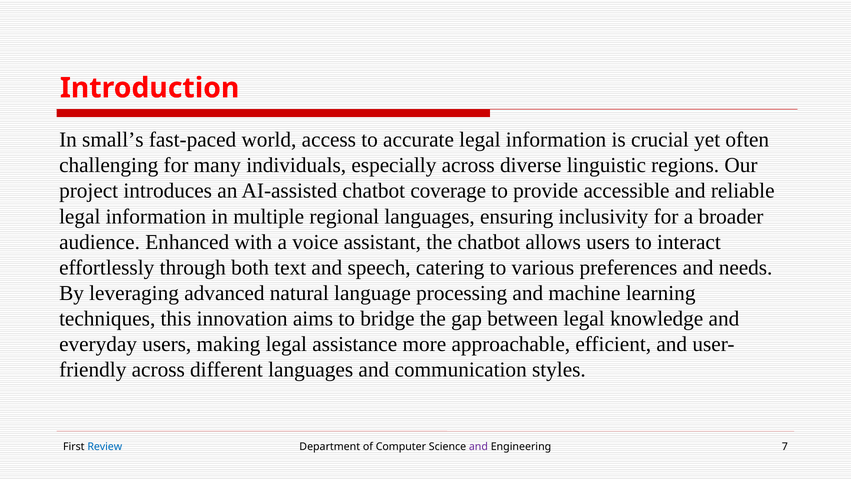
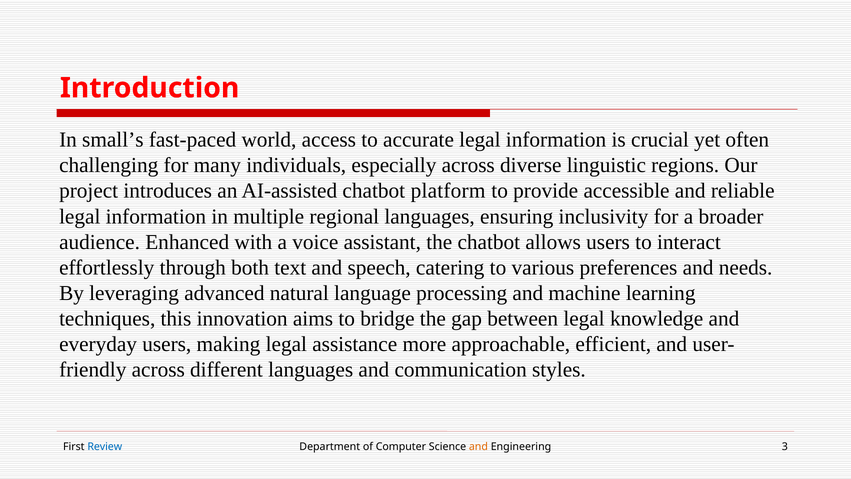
coverage: coverage -> platform
and at (478, 446) colour: purple -> orange
7: 7 -> 3
